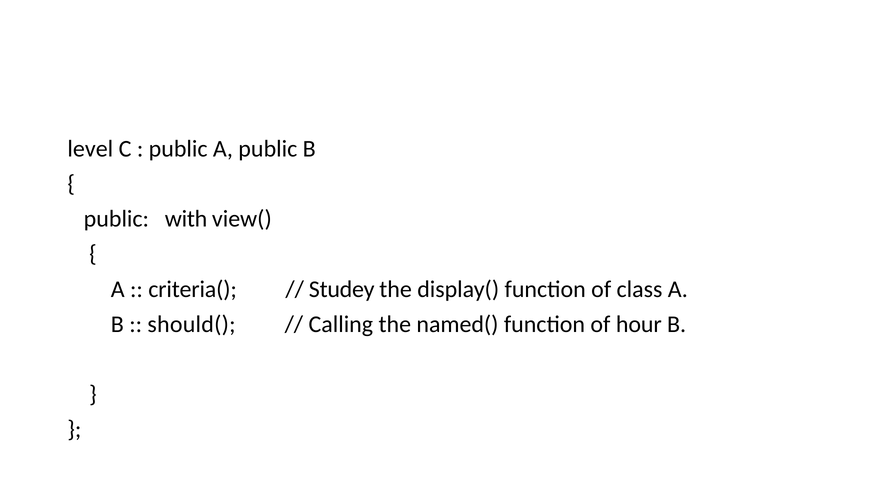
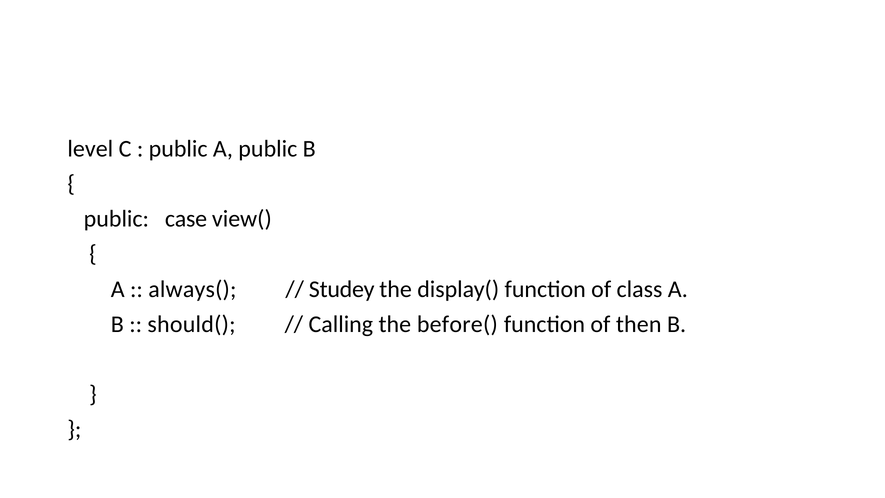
with: with -> case
criteria(: criteria( -> always(
named(: named( -> before(
hour: hour -> then
